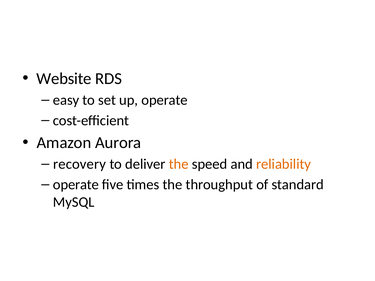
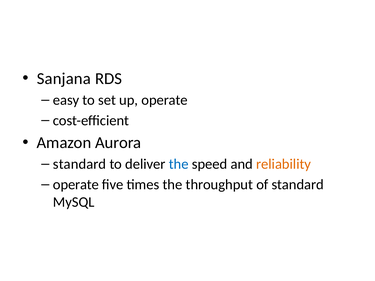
Website: Website -> Sanjana
recovery at (80, 164): recovery -> standard
the at (179, 164) colour: orange -> blue
